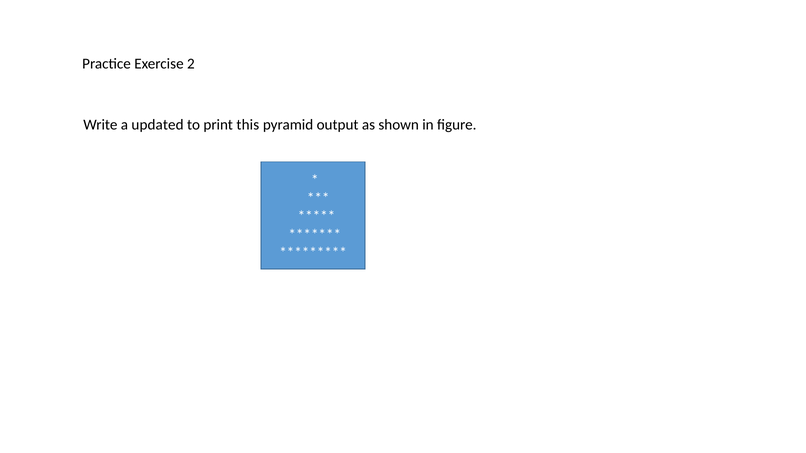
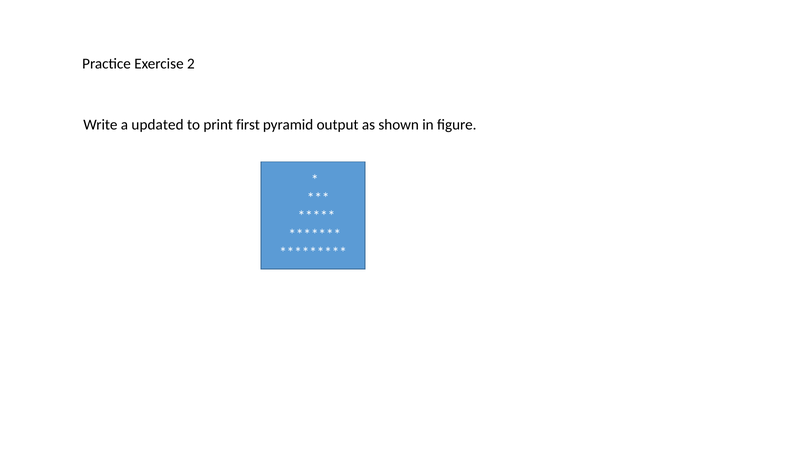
this: this -> first
